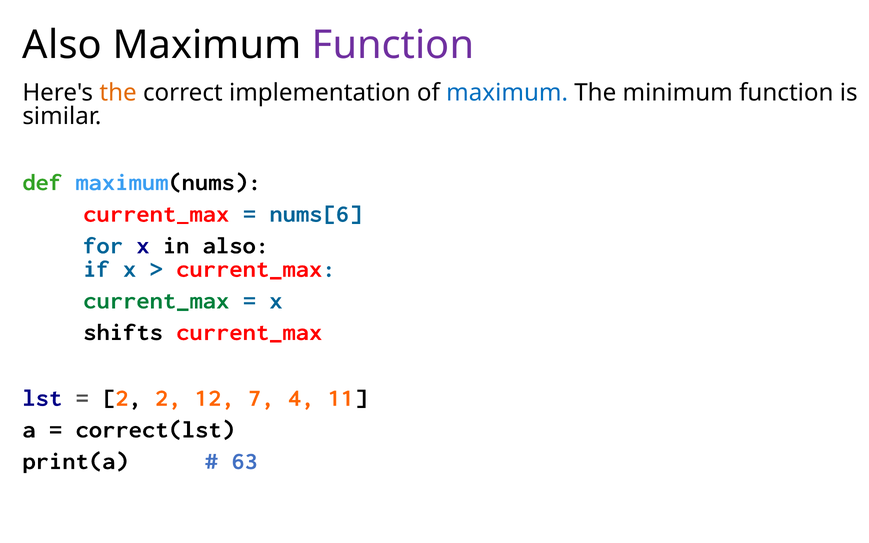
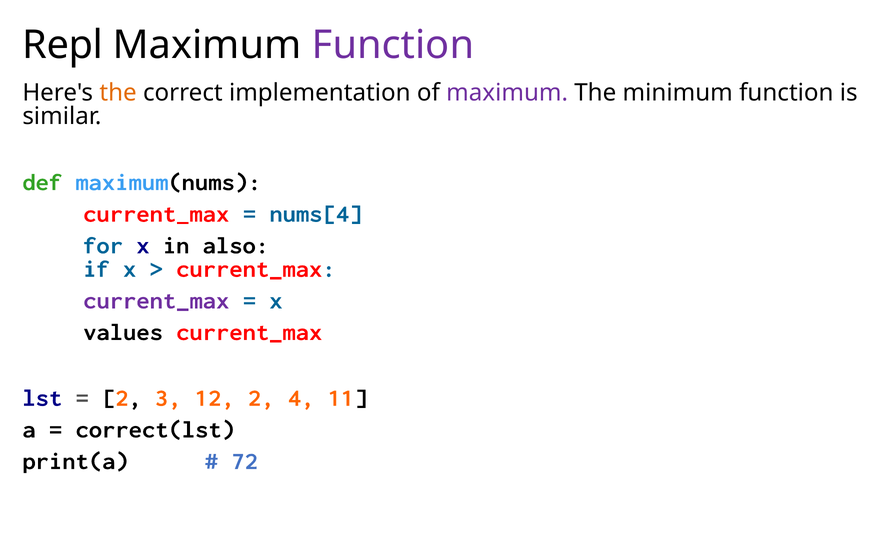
Also at (62, 45): Also -> Repl
maximum at (507, 93) colour: blue -> purple
nums[6: nums[6 -> nums[4
current_max at (156, 300) colour: green -> purple
shifts: shifts -> values
2 2: 2 -> 3
12 7: 7 -> 2
63: 63 -> 72
